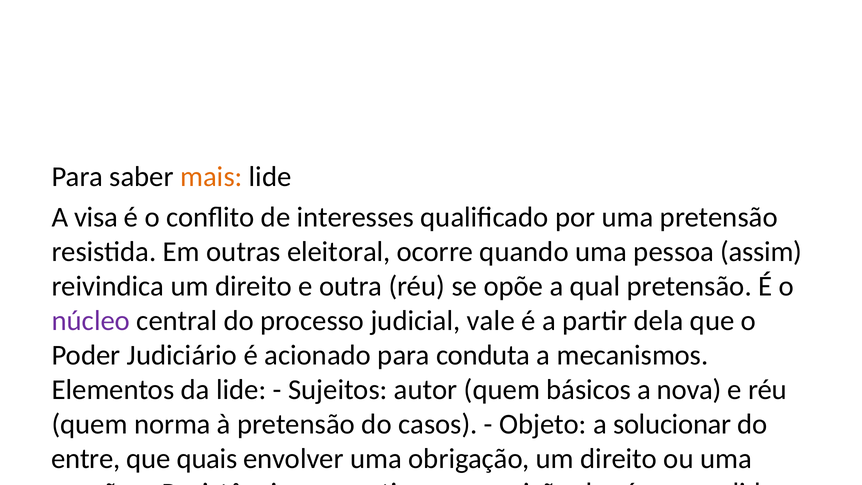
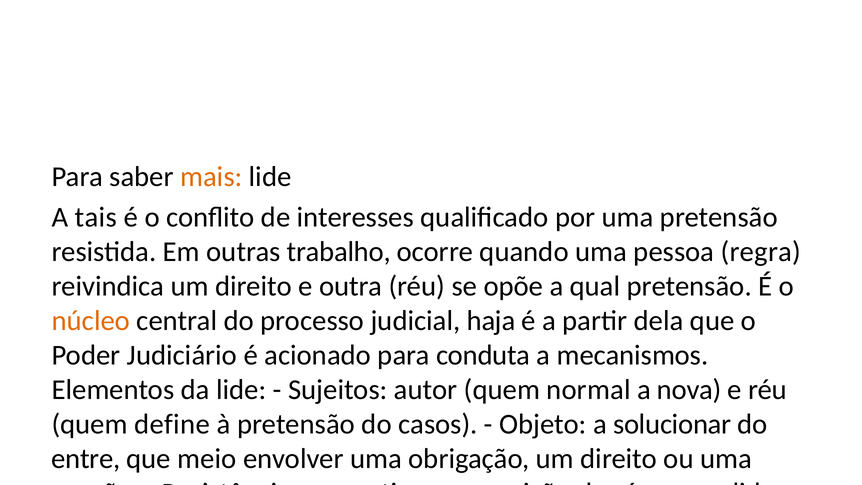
visa: visa -> tais
eleitoral: eleitoral -> trabalho
assim: assim -> regra
núcleo colour: purple -> orange
vale: vale -> haja
básicos: básicos -> normal
norma: norma -> define
quais: quais -> meio
